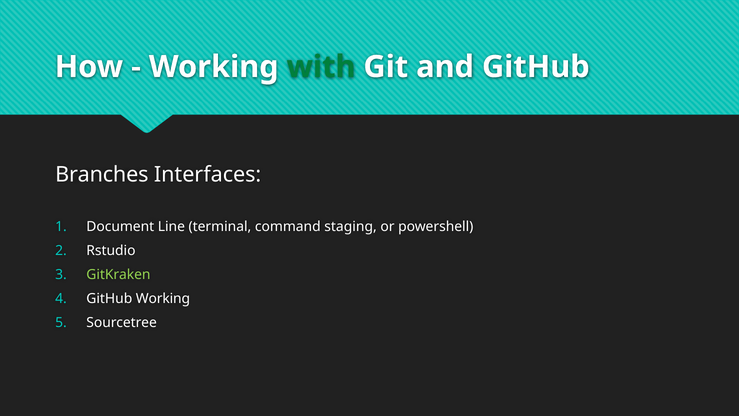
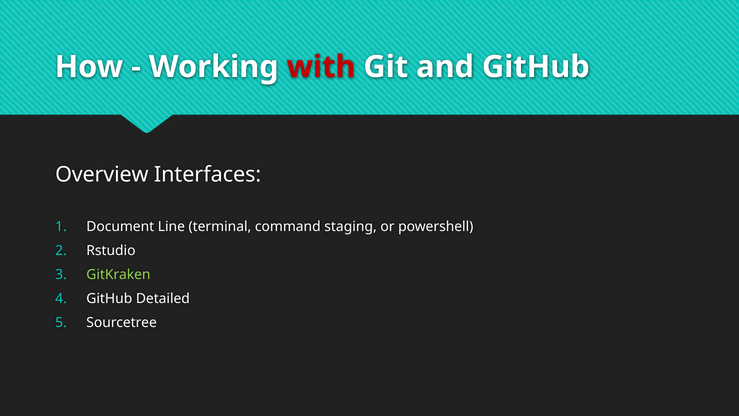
with colour: green -> red
Branches: Branches -> Overview
GitHub Working: Working -> Detailed
